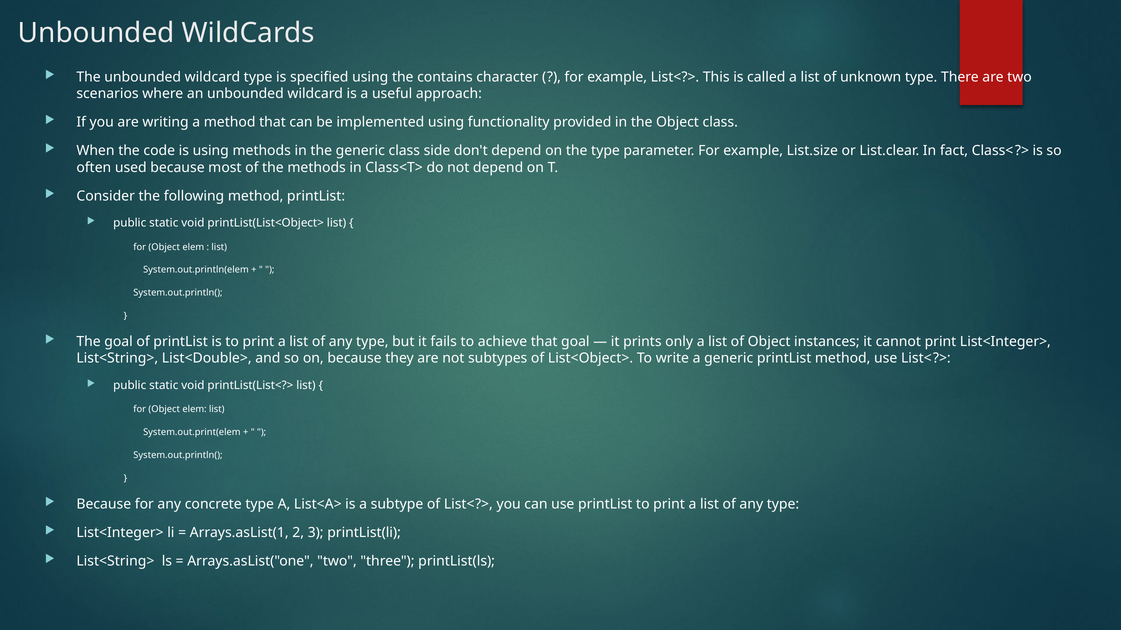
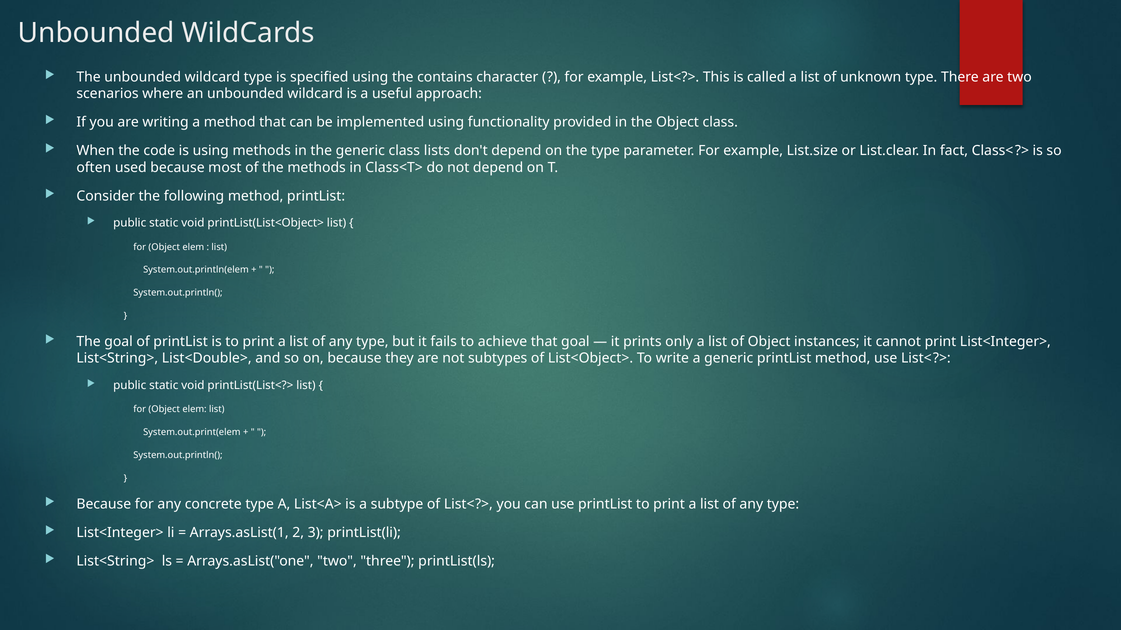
side: side -> lists
